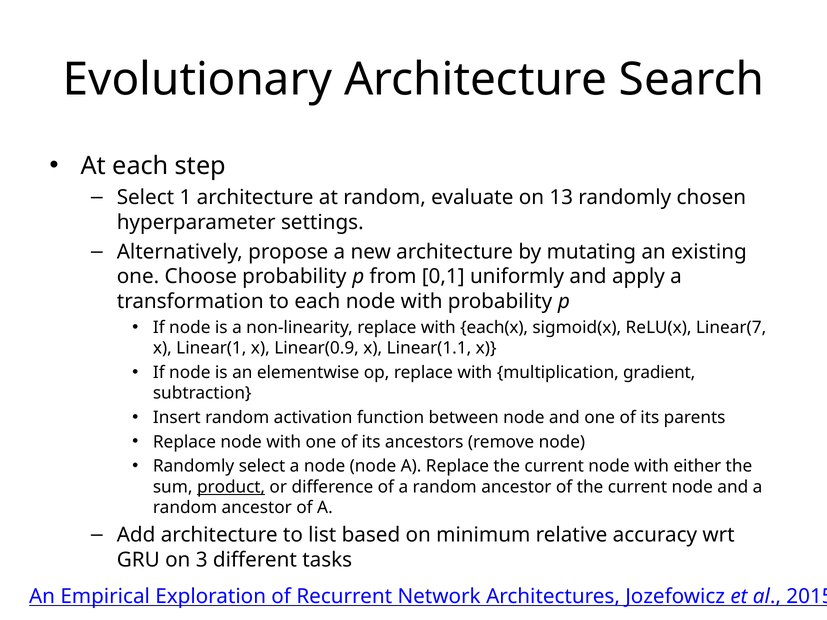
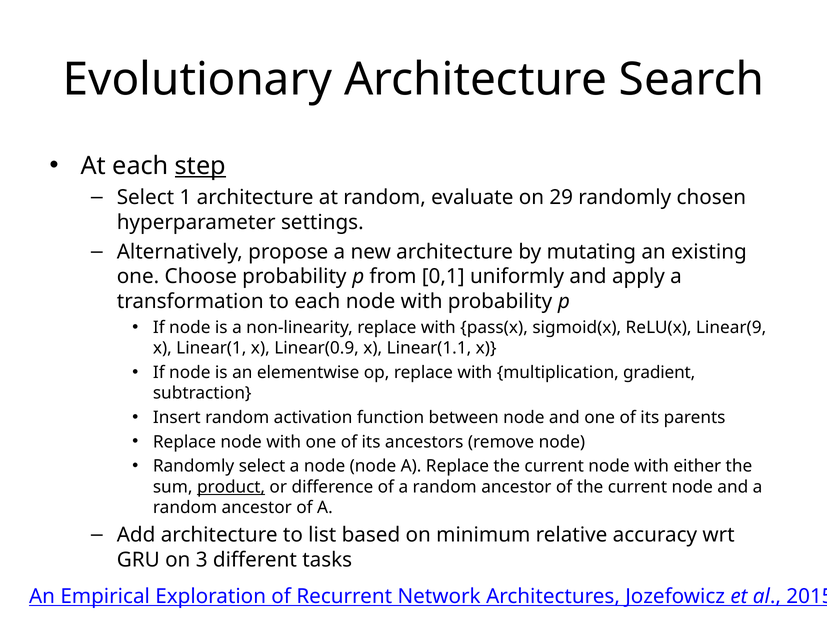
step underline: none -> present
13: 13 -> 29
each(x: each(x -> pass(x
Linear(7: Linear(7 -> Linear(9
